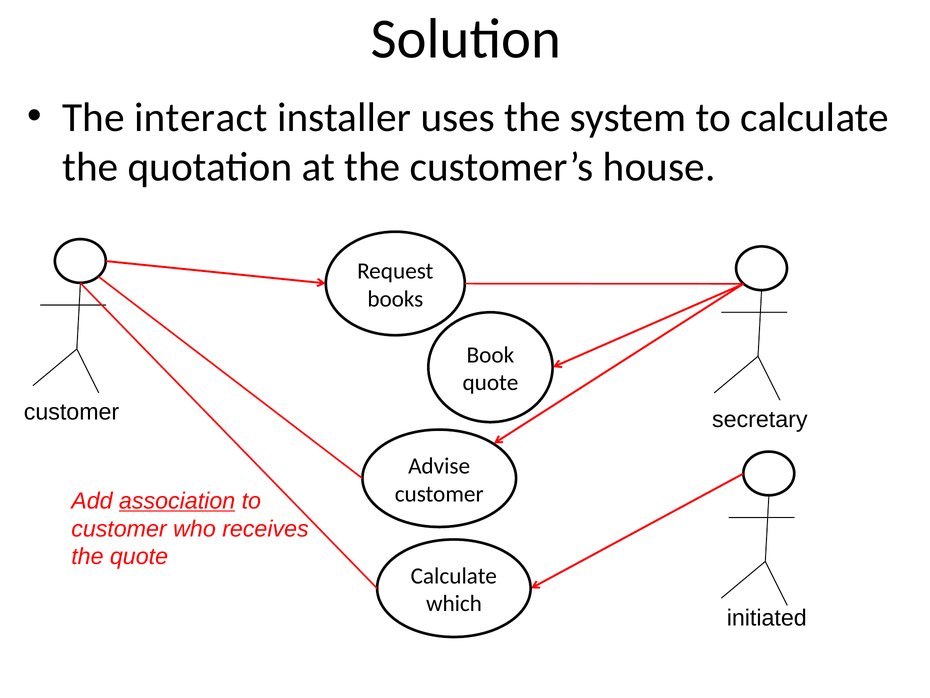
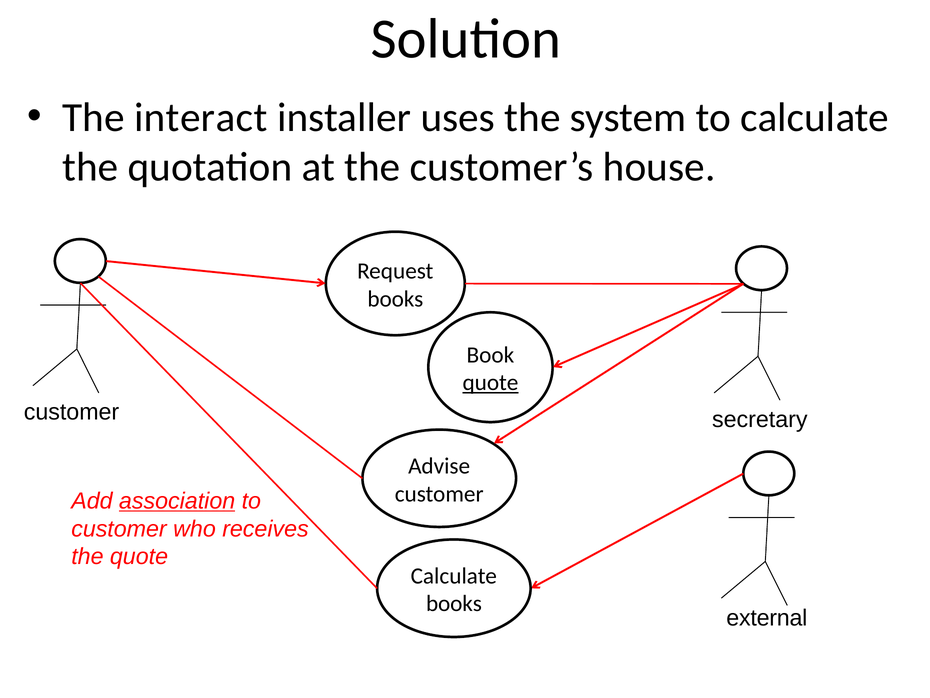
quote at (490, 383) underline: none -> present
which at (454, 603): which -> books
initiated: initiated -> external
